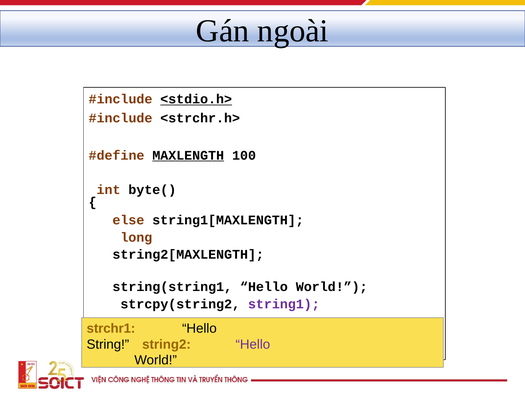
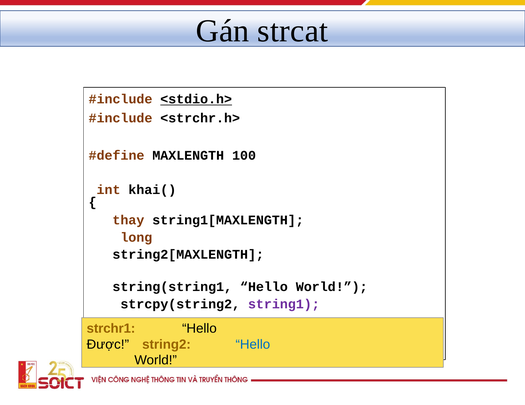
ngoài: ngoài -> strcat
MAXLENGTH underline: present -> none
byte(: byte( -> khai(
else: else -> thay
String: String -> Được
Hello at (253, 345) colour: purple -> blue
